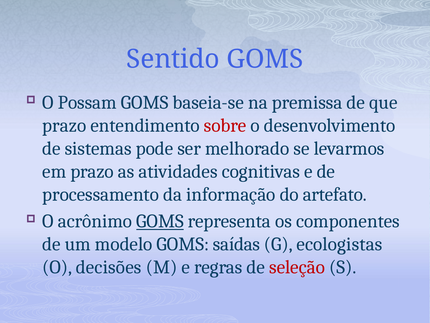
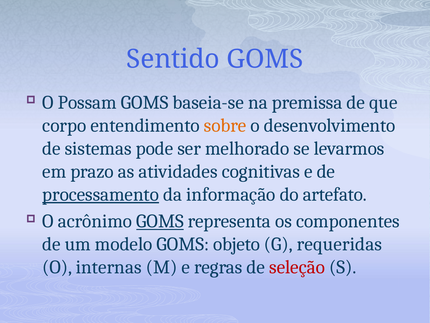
prazo at (64, 125): prazo -> corpo
sobre colour: red -> orange
processamento underline: none -> present
saídas: saídas -> objeto
ecologistas: ecologistas -> requeridas
decisões: decisões -> internas
